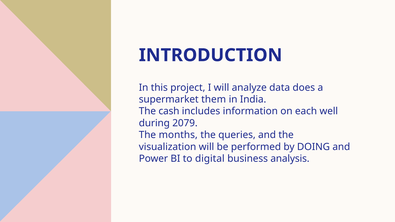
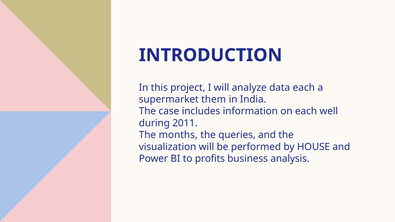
data does: does -> each
cash: cash -> case
2079: 2079 -> 2011
DOING: DOING -> HOUSE
digital: digital -> profits
